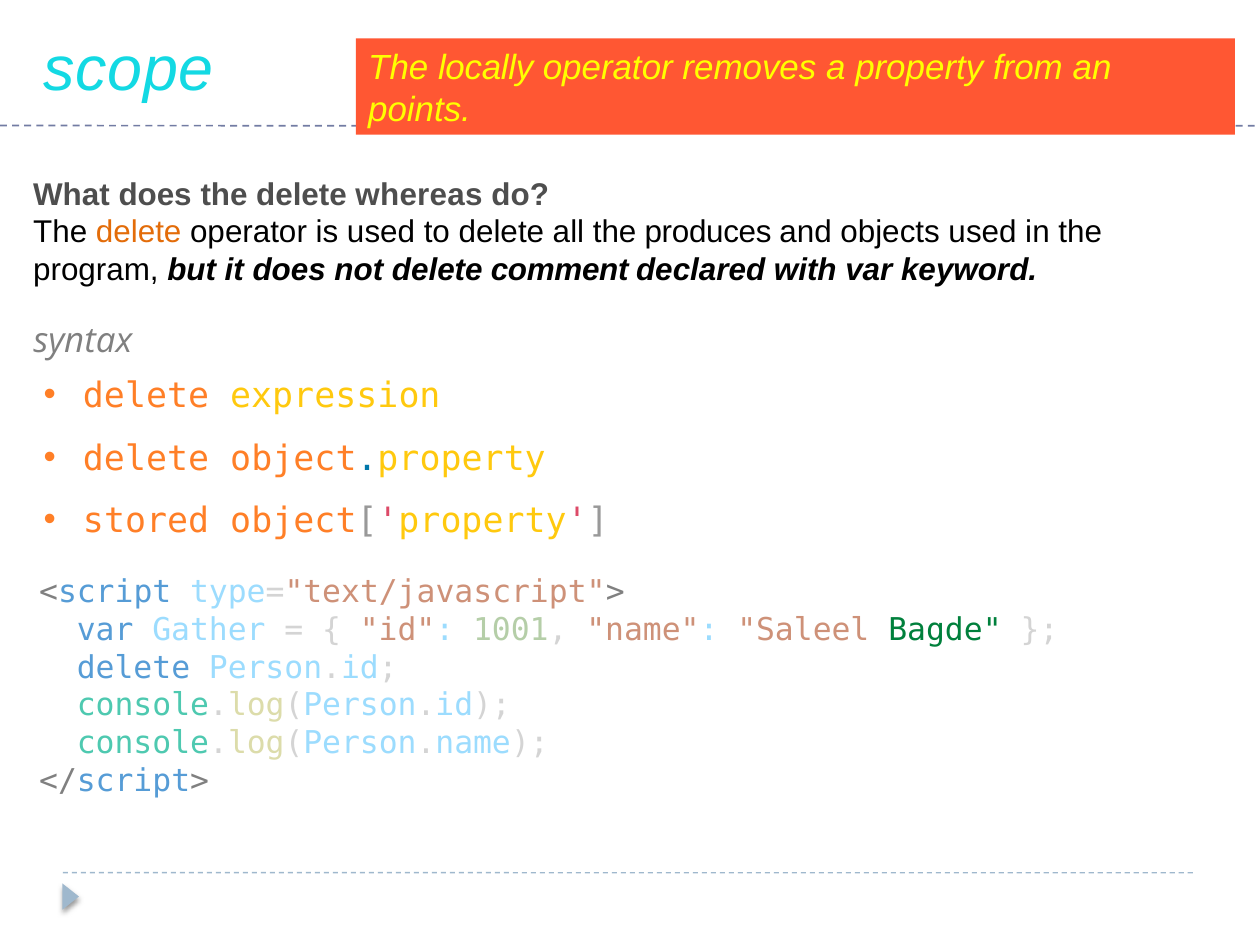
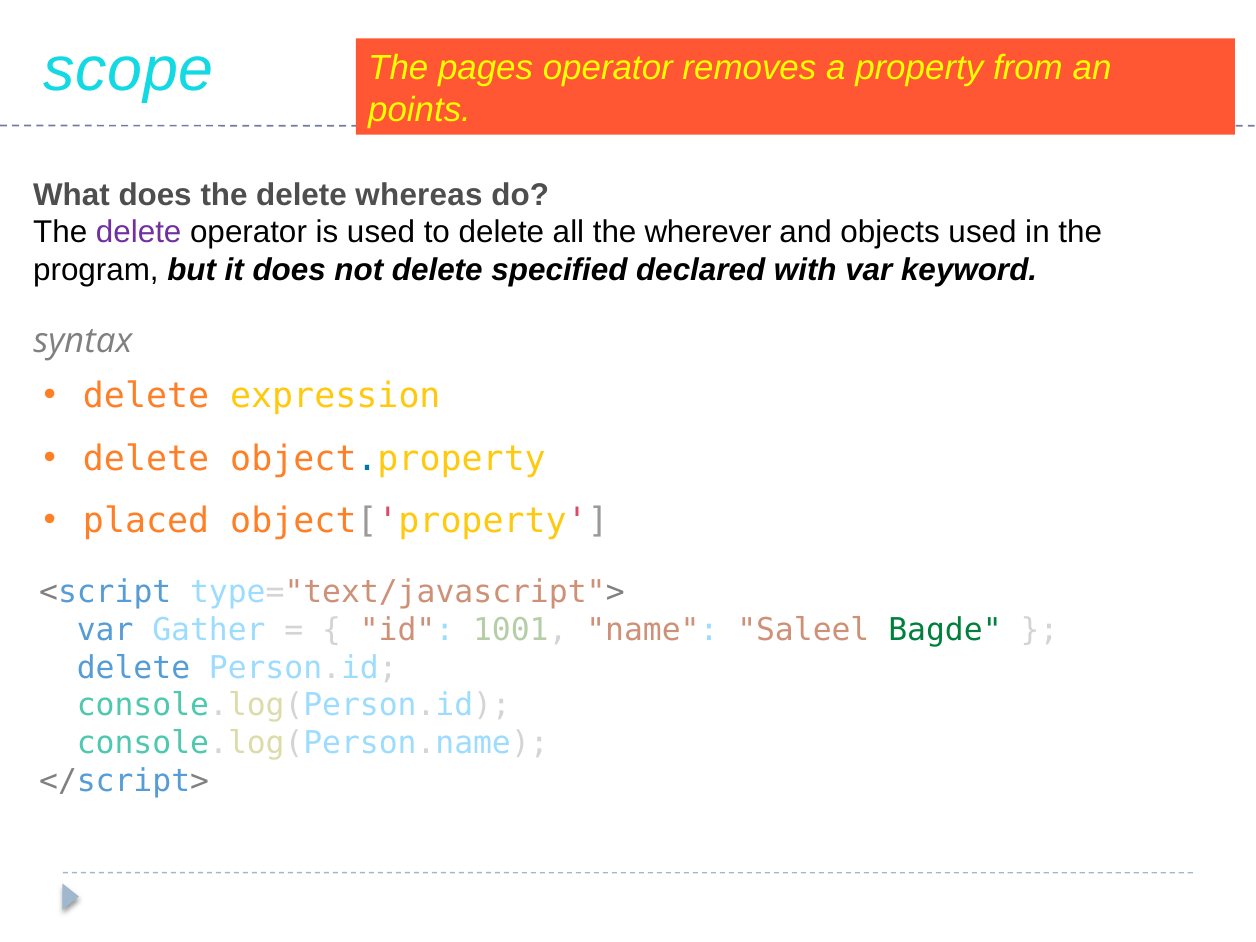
locally: locally -> pages
delete at (139, 232) colour: orange -> purple
produces: produces -> wherever
comment: comment -> specified
stored: stored -> placed
